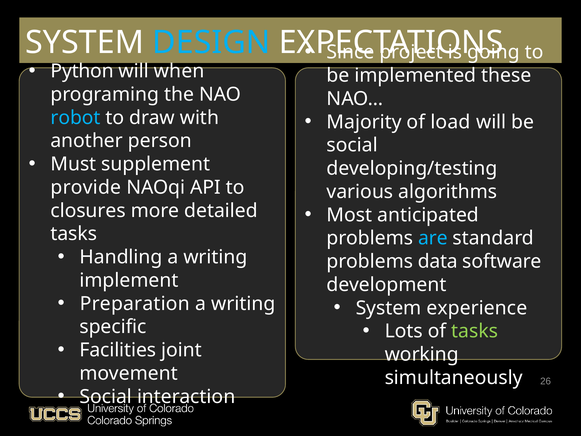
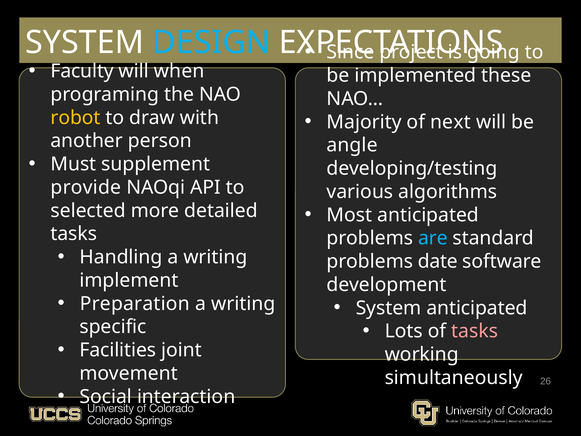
Python: Python -> Faculty
load: load -> next
robot colour: light blue -> yellow
social at (352, 145): social -> angle
closures: closures -> selected
data: data -> date
System experience: experience -> anticipated
tasks at (475, 331) colour: light green -> pink
